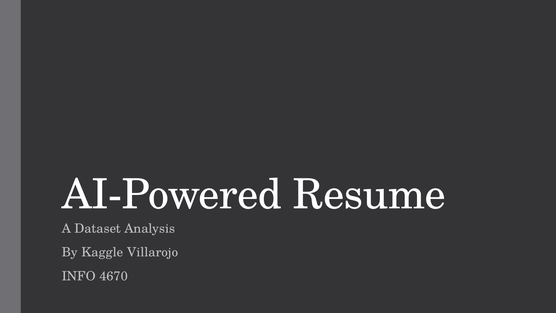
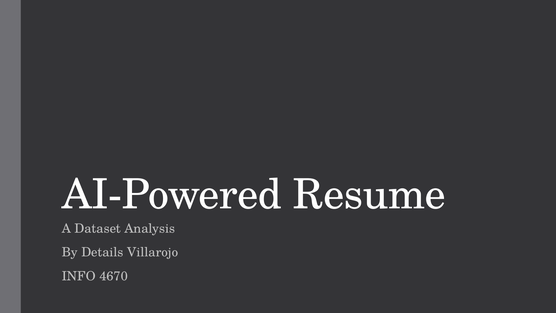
Kaggle: Kaggle -> Details
